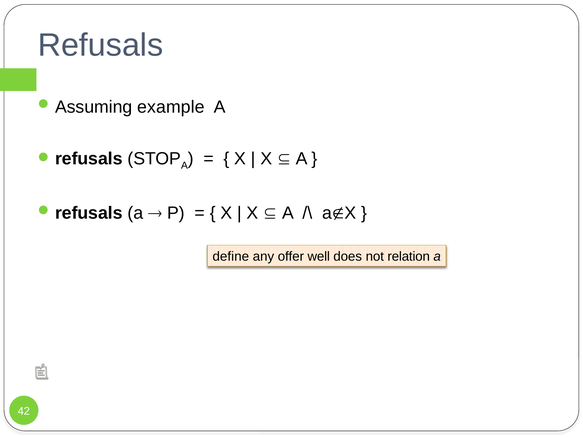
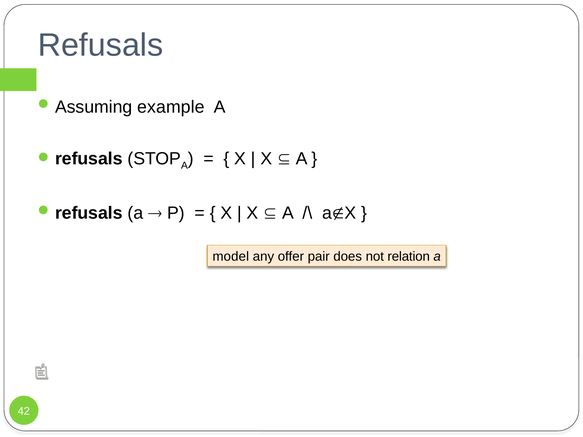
define: define -> model
well: well -> pair
